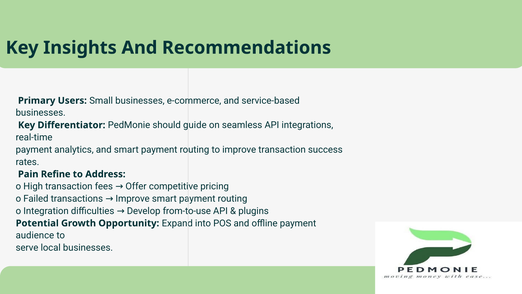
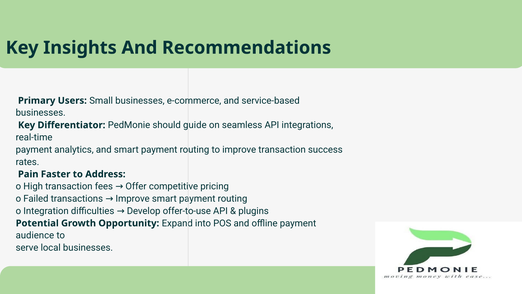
Refine: Refine -> Faster
from-to-use: from-to-use -> offer-to-use
